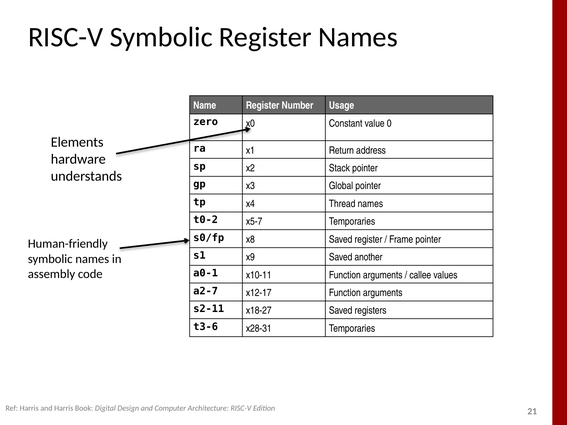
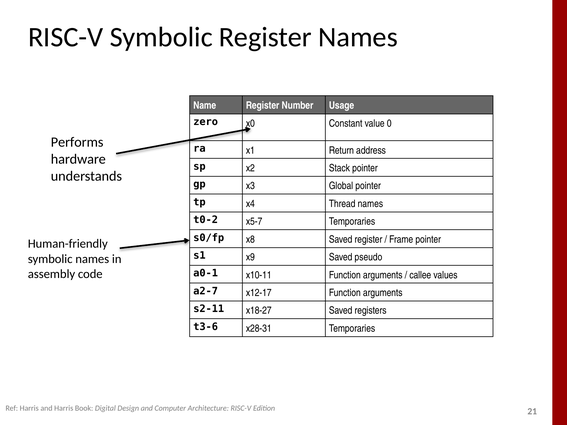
Elements: Elements -> Performs
another: another -> pseudo
